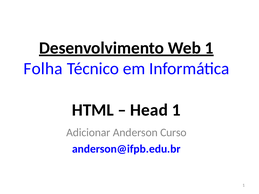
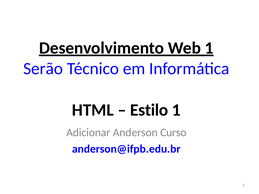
Folha: Folha -> Serão
Head: Head -> Estilo
